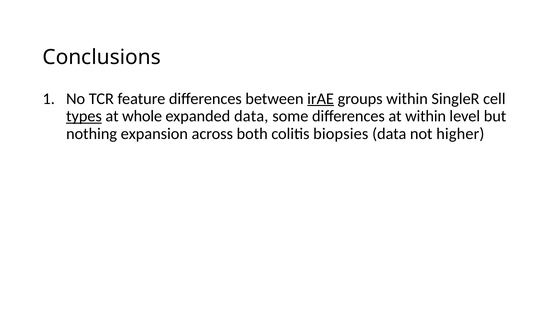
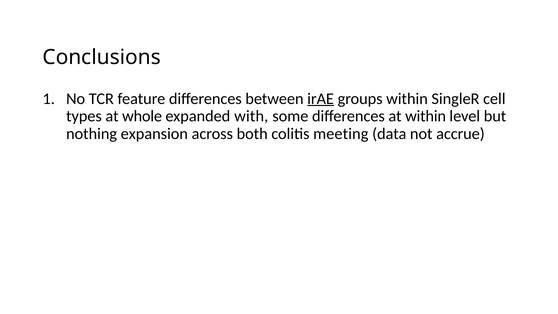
types underline: present -> none
expanded data: data -> with
biopsies: biopsies -> meeting
higher: higher -> accrue
